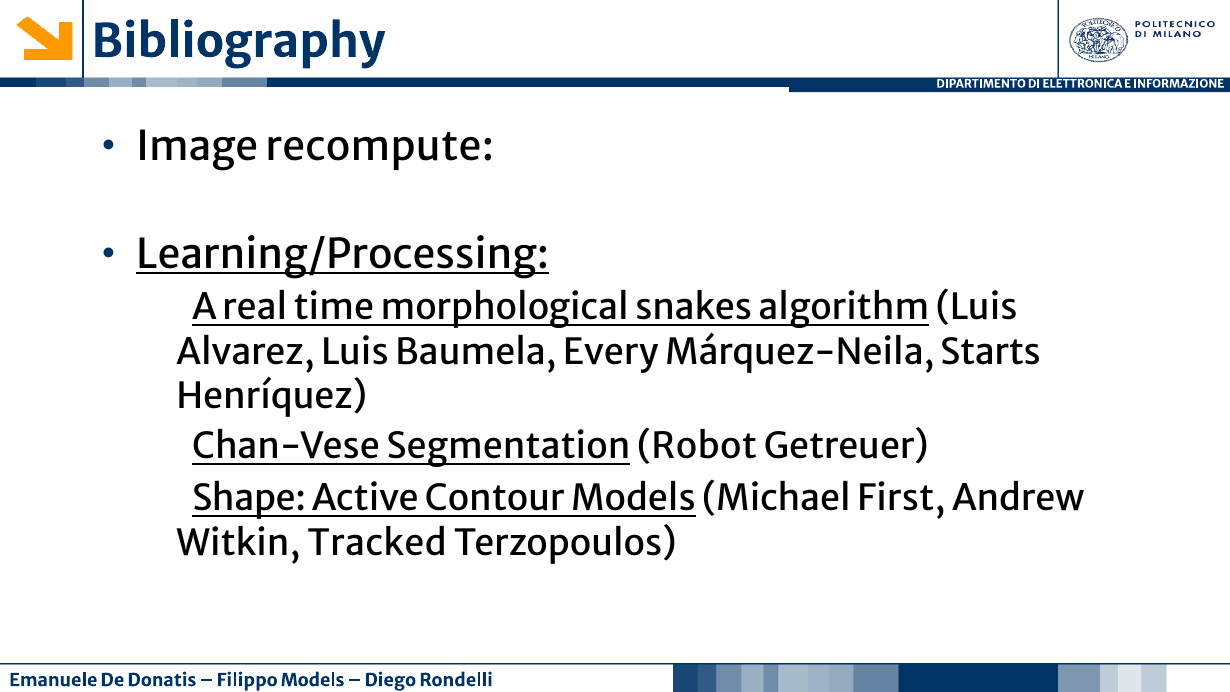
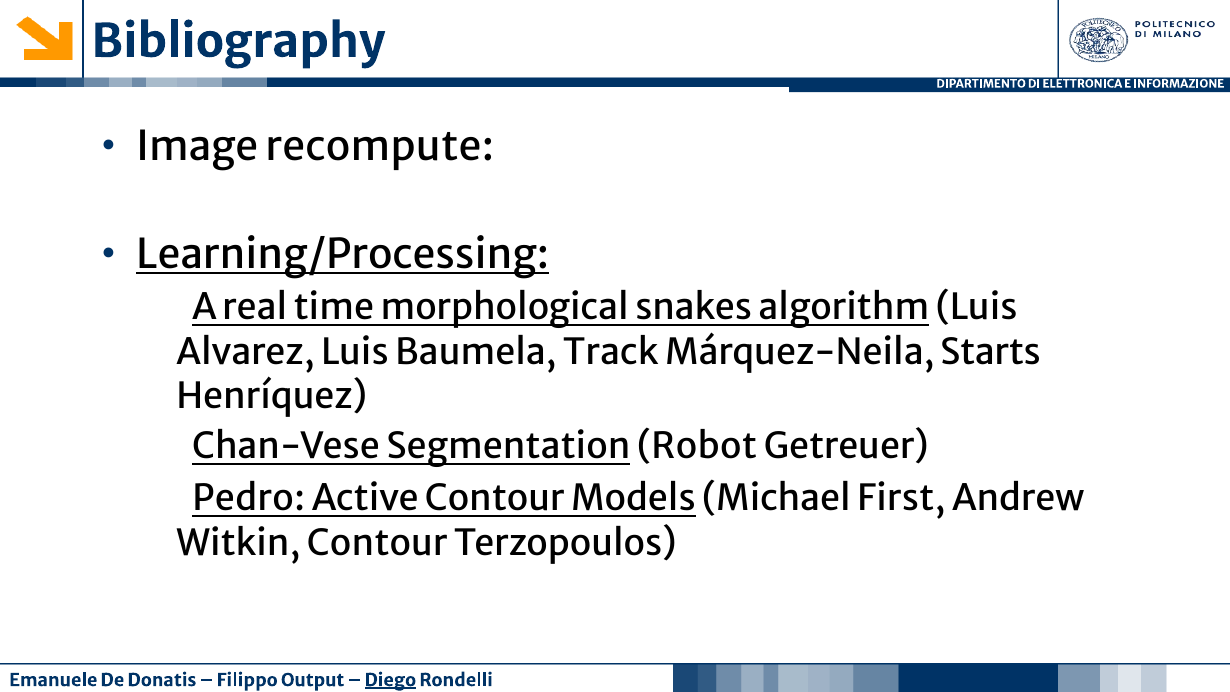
Every: Every -> Track
Shape: Shape -> Pedro
Witkin Tracked: Tracked -> Contour
Filippo Models: Models -> Output
Diego underline: none -> present
